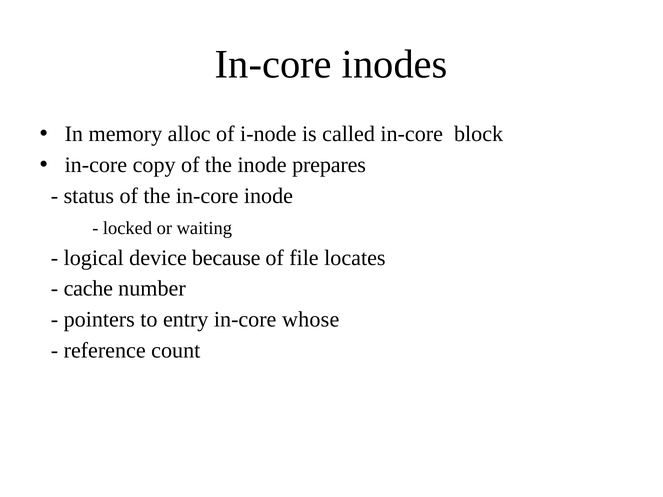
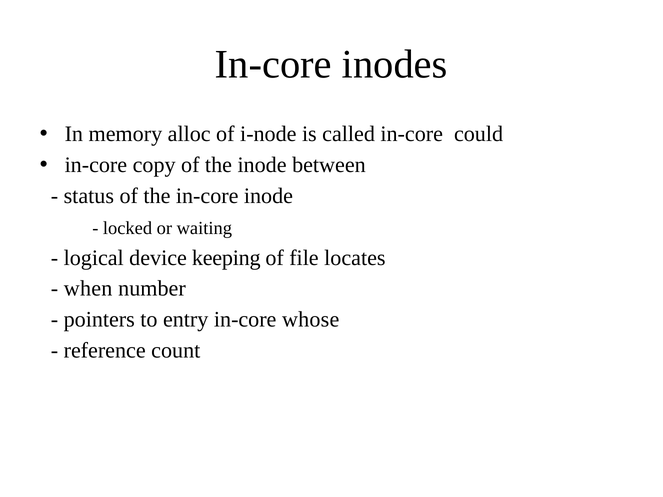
block: block -> could
prepares: prepares -> between
because: because -> keeping
cache: cache -> when
